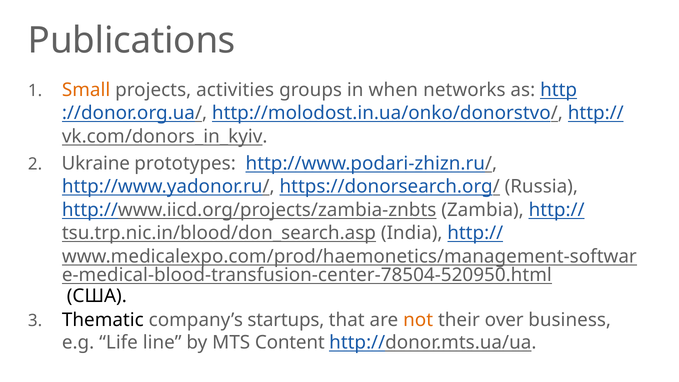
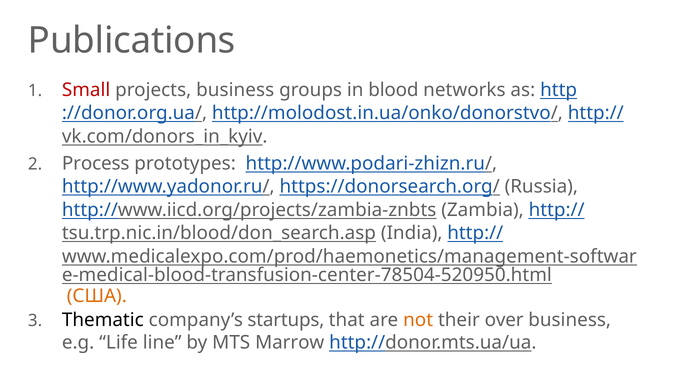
Small colour: orange -> red
projects activities: activities -> business
when: when -> blood
Ukraine: Ukraine -> Process
США colour: black -> orange
Content: Content -> Marrow
